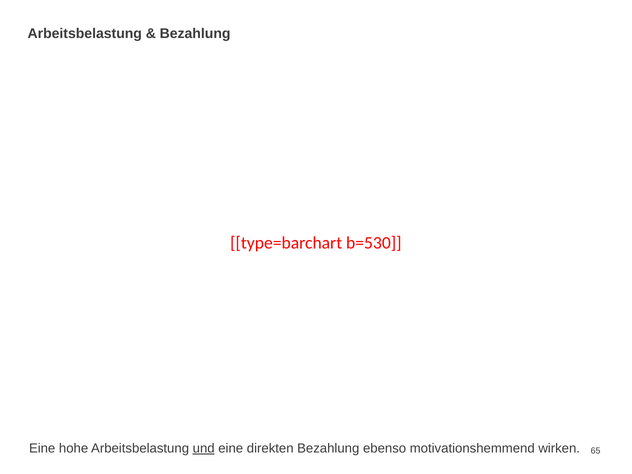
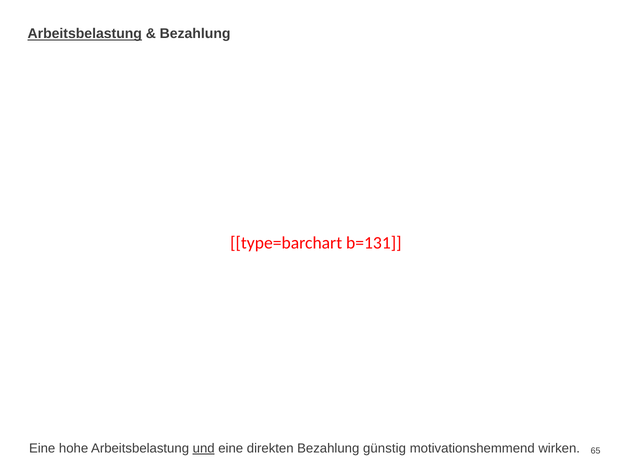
Arbeitsbelastung at (85, 34) underline: none -> present
b=530: b=530 -> b=131
ebenso: ebenso -> günstig
